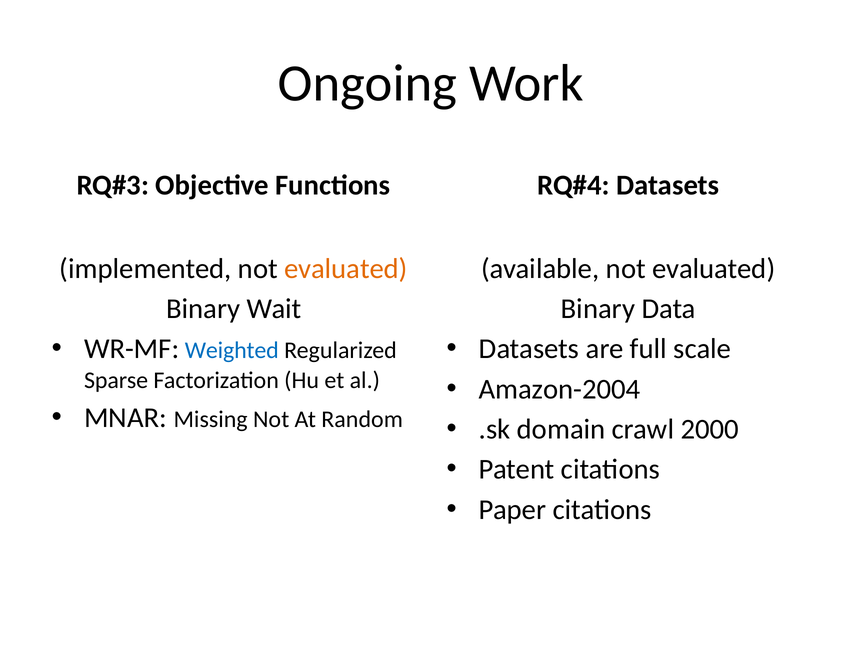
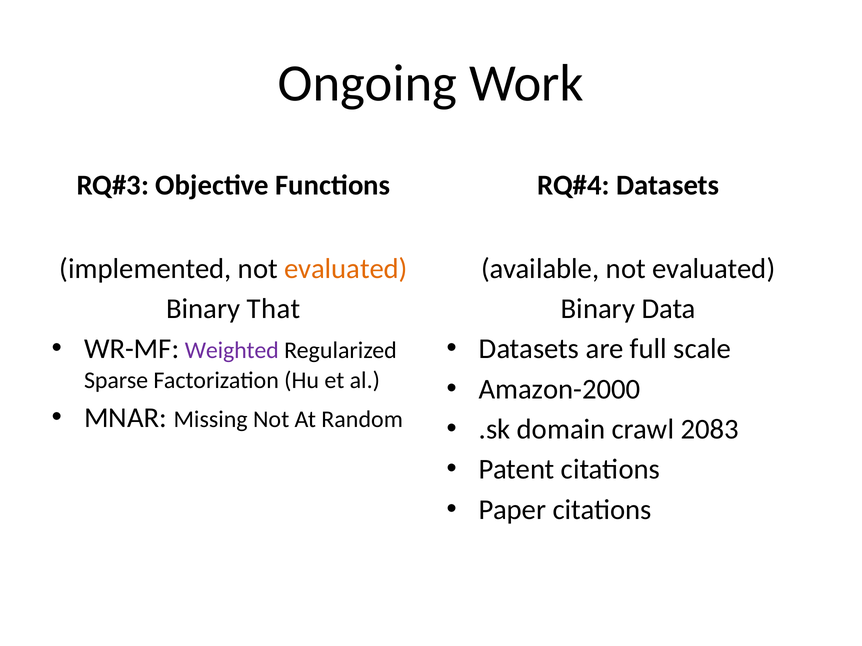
Wait: Wait -> That
Weighted colour: blue -> purple
Amazon-2004: Amazon-2004 -> Amazon-2000
2000: 2000 -> 2083
